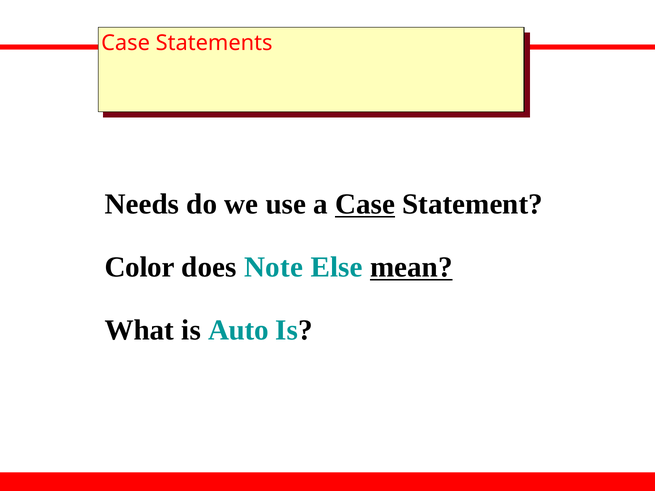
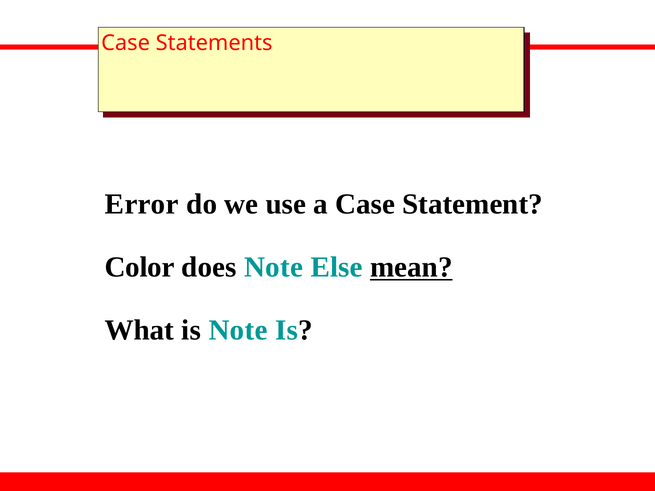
Needs: Needs -> Error
Case at (365, 204) underline: present -> none
is Auto: Auto -> Note
